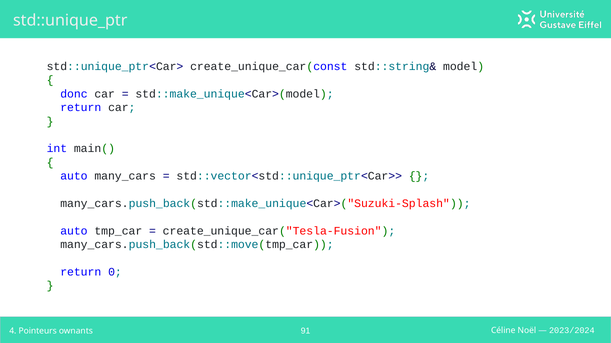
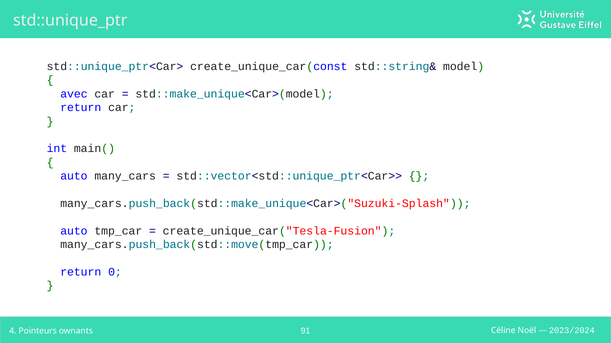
donc: donc -> avec
